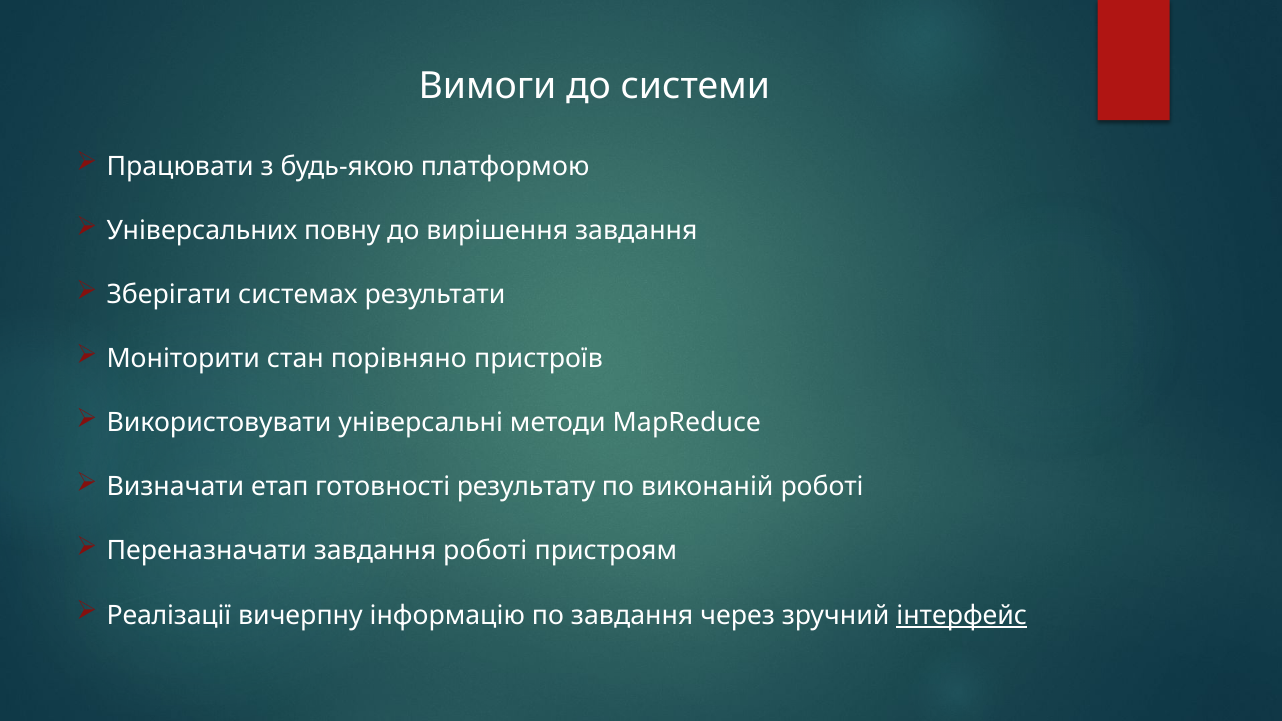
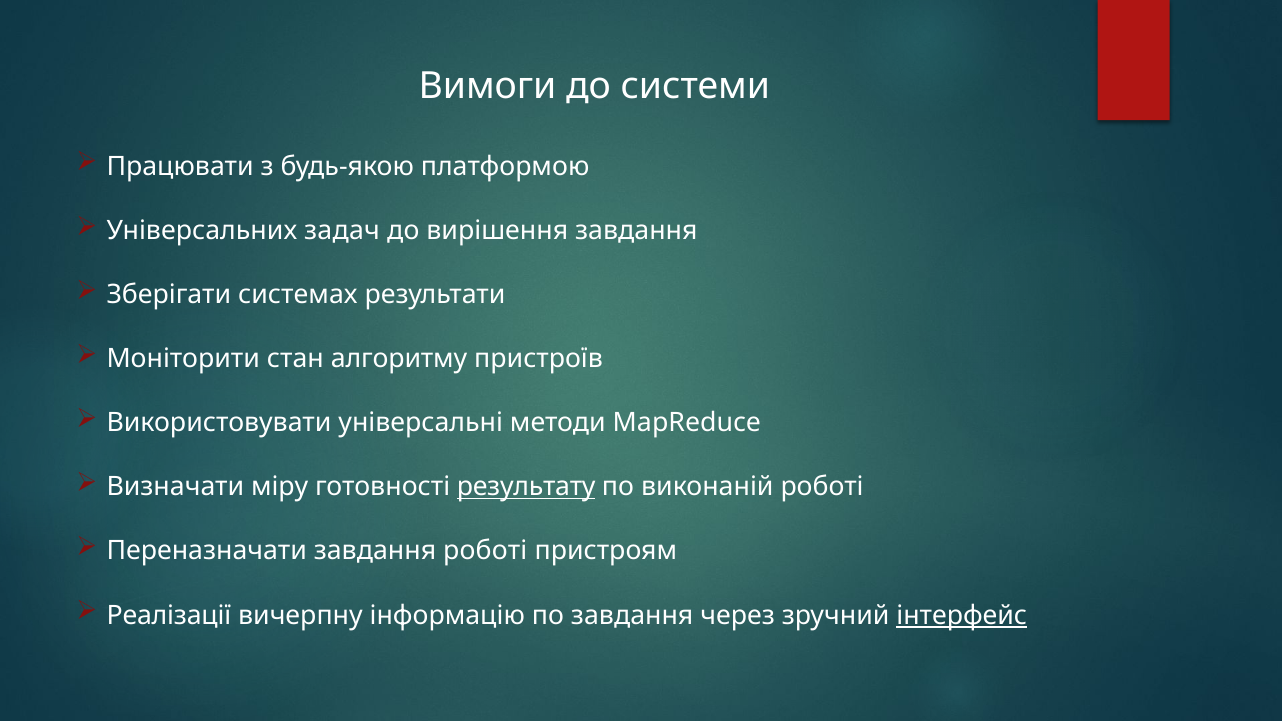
повну: повну -> задач
порівняно: порівняно -> алгоритму
етап: етап -> міру
результату underline: none -> present
